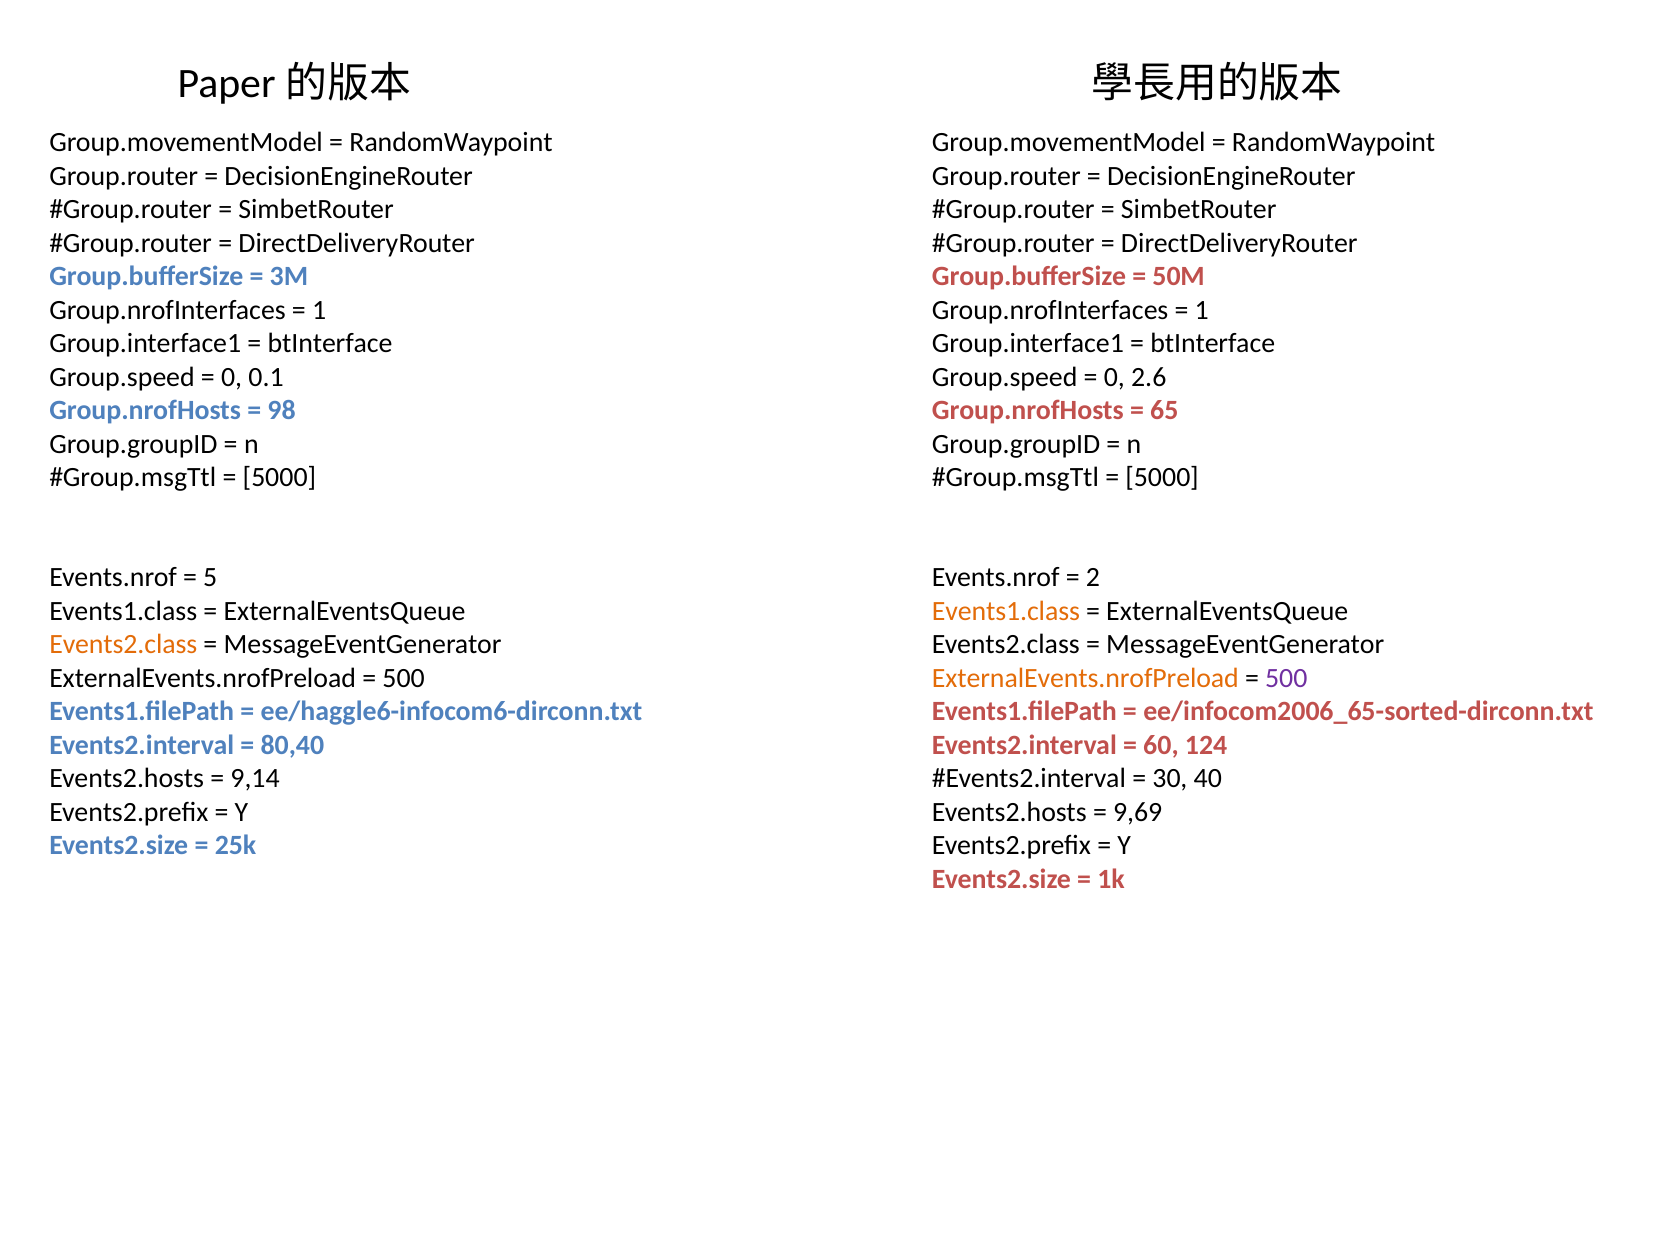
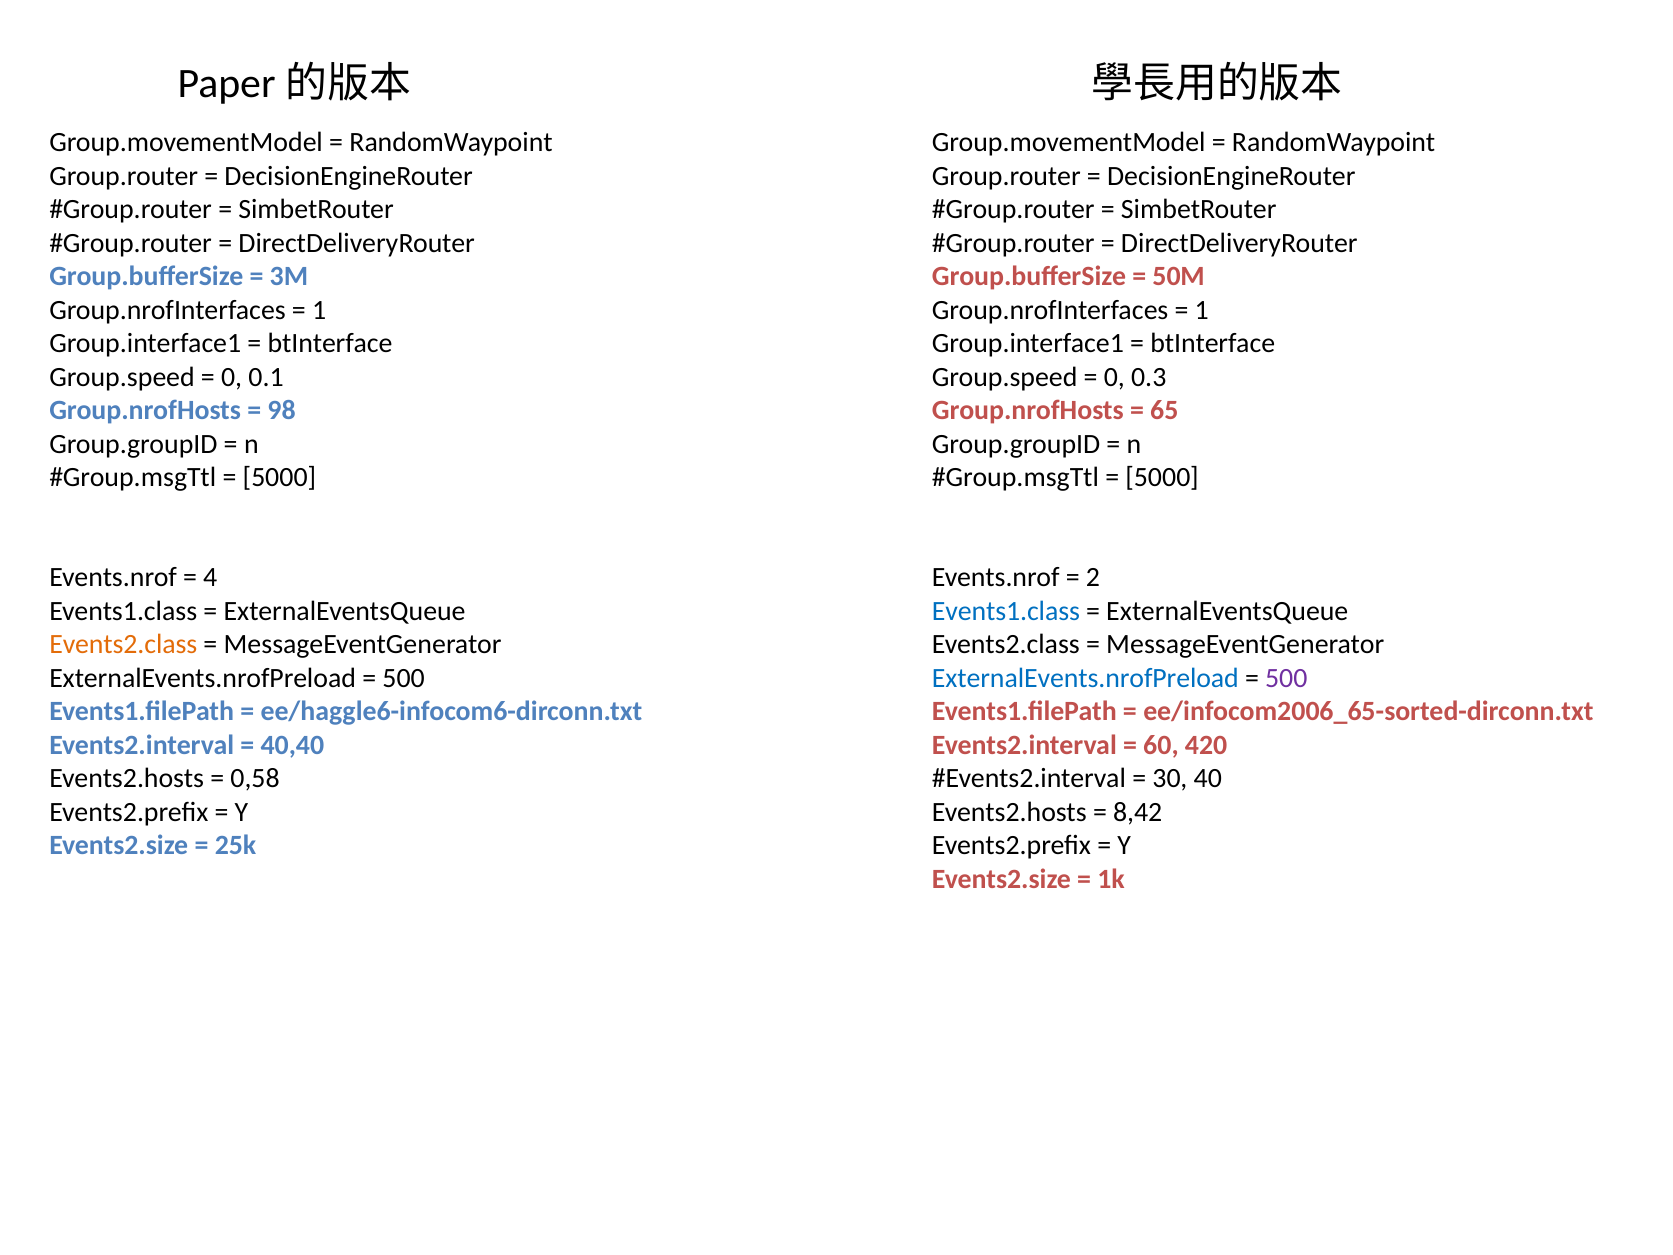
2.6: 2.6 -> 0.3
5: 5 -> 4
Events1.class at (1006, 611) colour: orange -> blue
ExternalEvents.nrofPreload at (1085, 678) colour: orange -> blue
80,40: 80,40 -> 40,40
124: 124 -> 420
9,14: 9,14 -> 0,58
9,69: 9,69 -> 8,42
